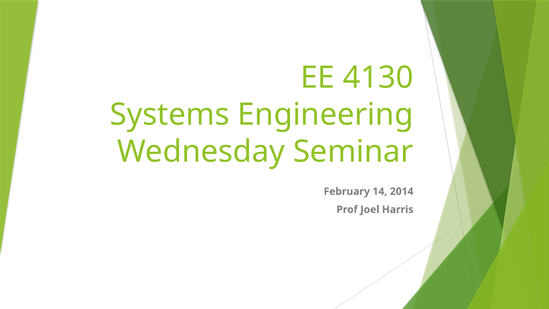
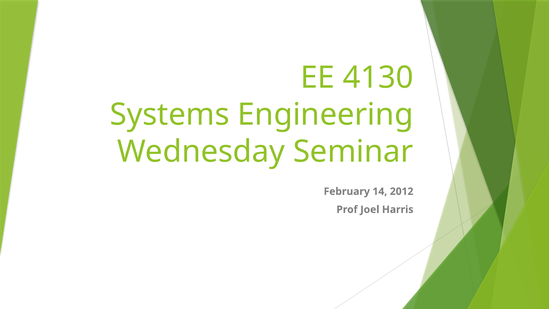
2014: 2014 -> 2012
